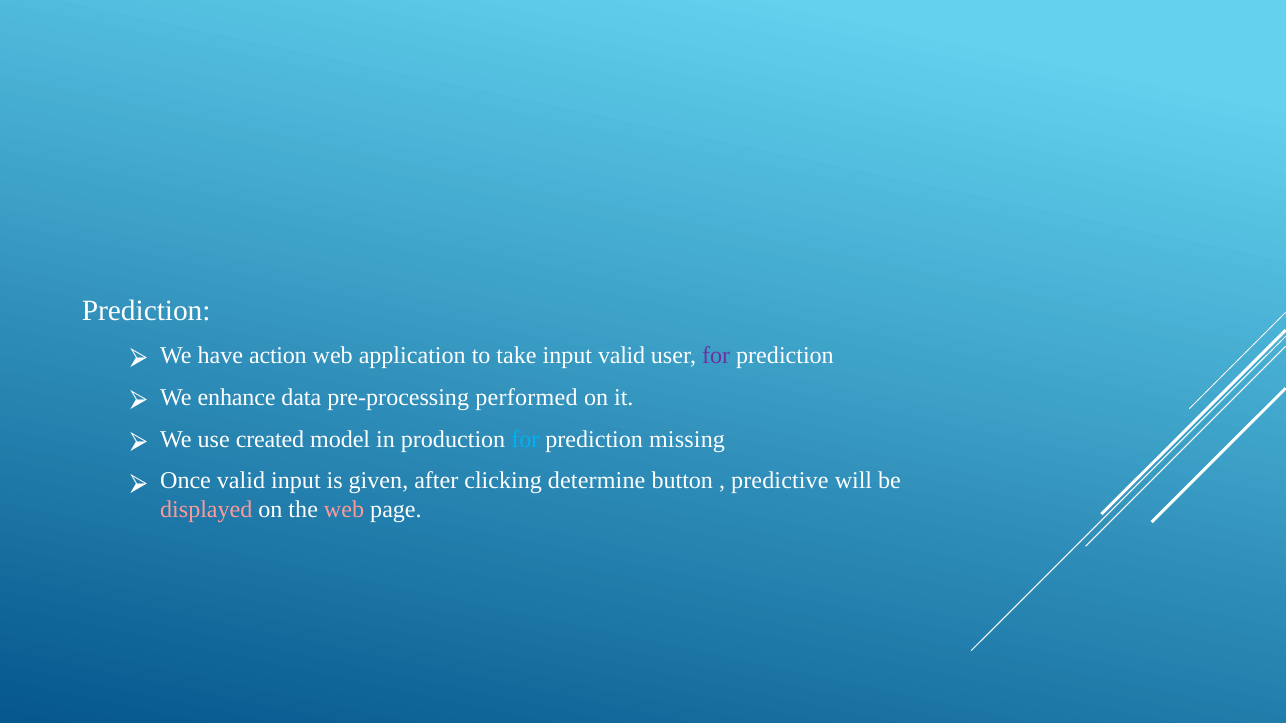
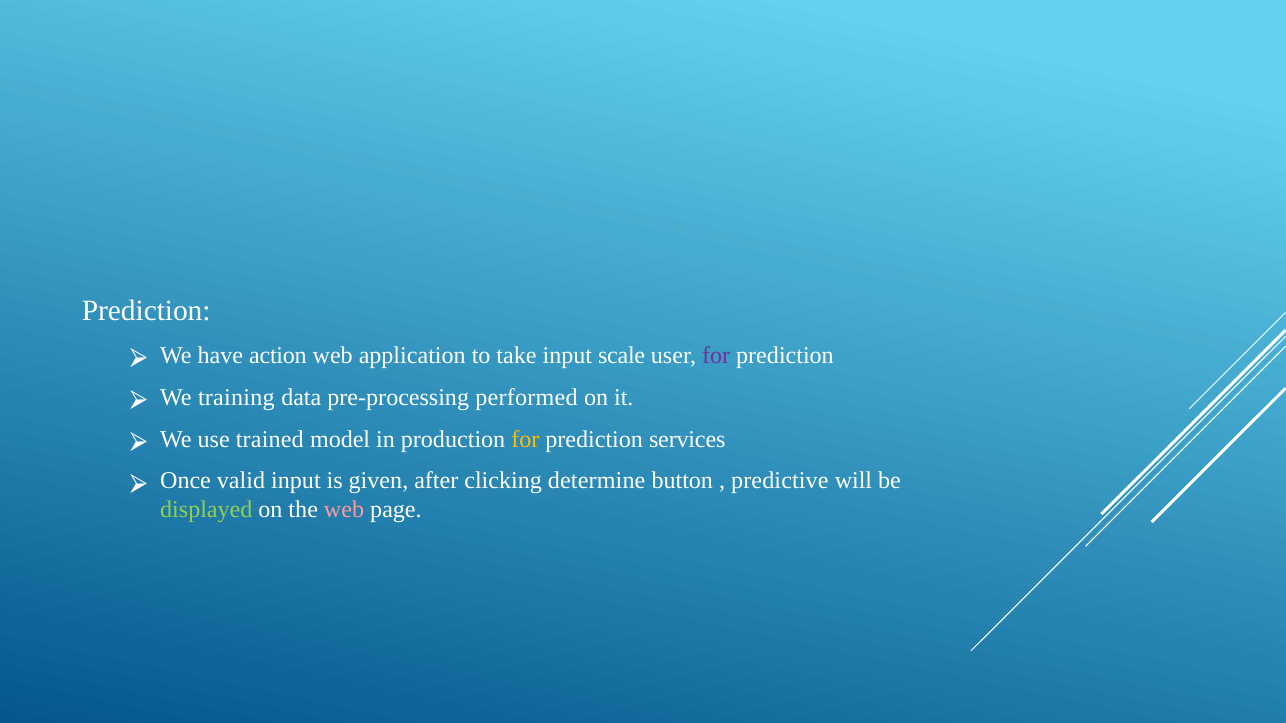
input valid: valid -> scale
enhance: enhance -> training
created: created -> trained
for at (525, 439) colour: light blue -> yellow
missing: missing -> services
displayed colour: pink -> light green
